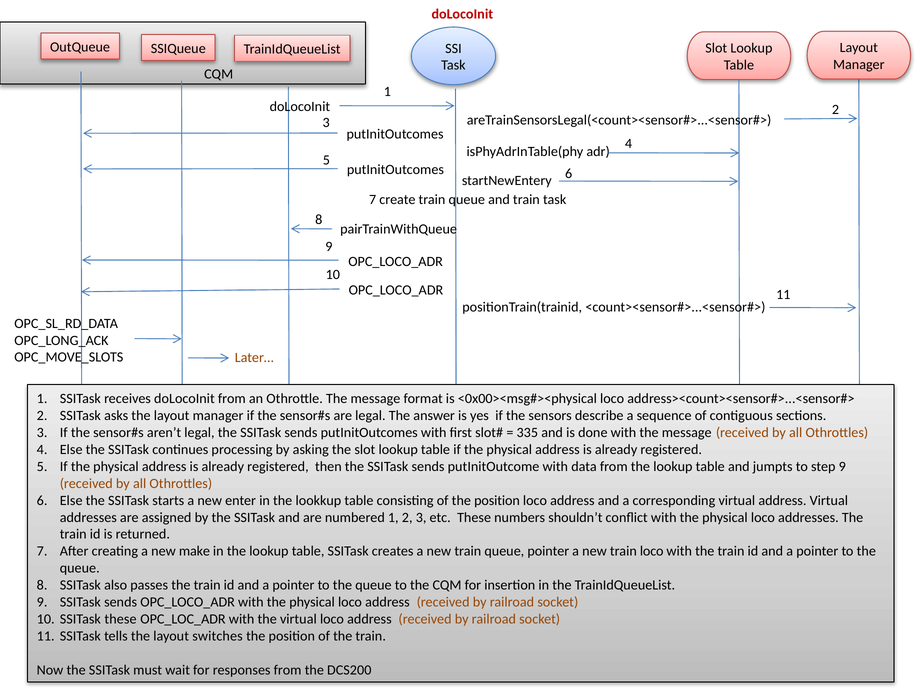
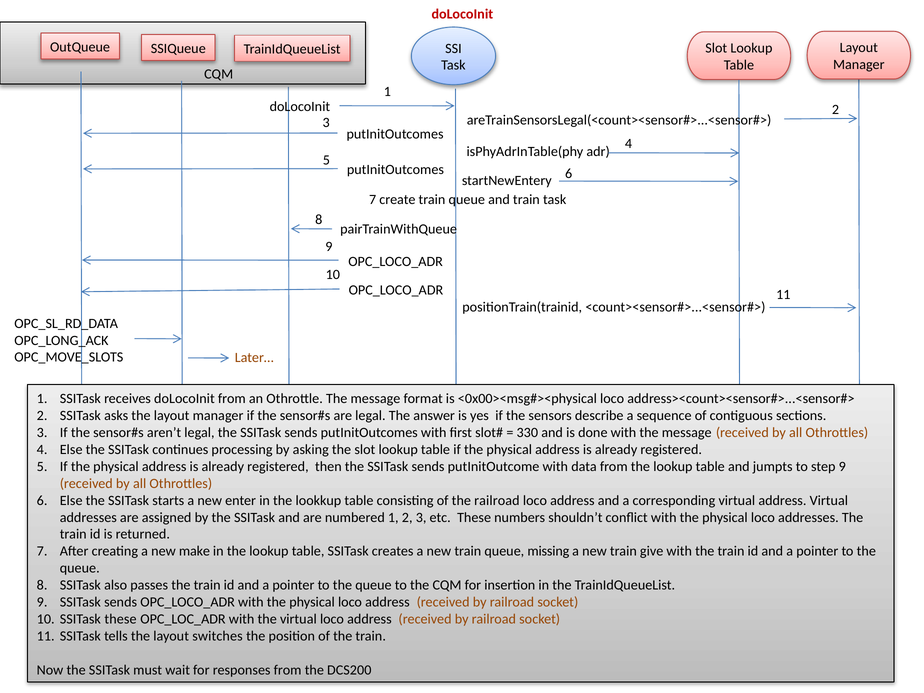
335: 335 -> 330
of the position: position -> railroad
queue pointer: pointer -> missing
train loco: loco -> give
